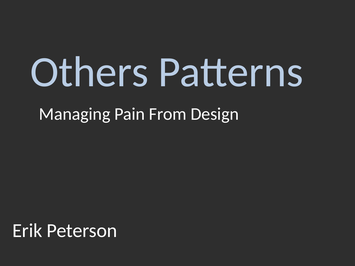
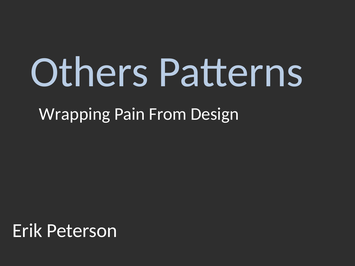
Managing: Managing -> Wrapping
